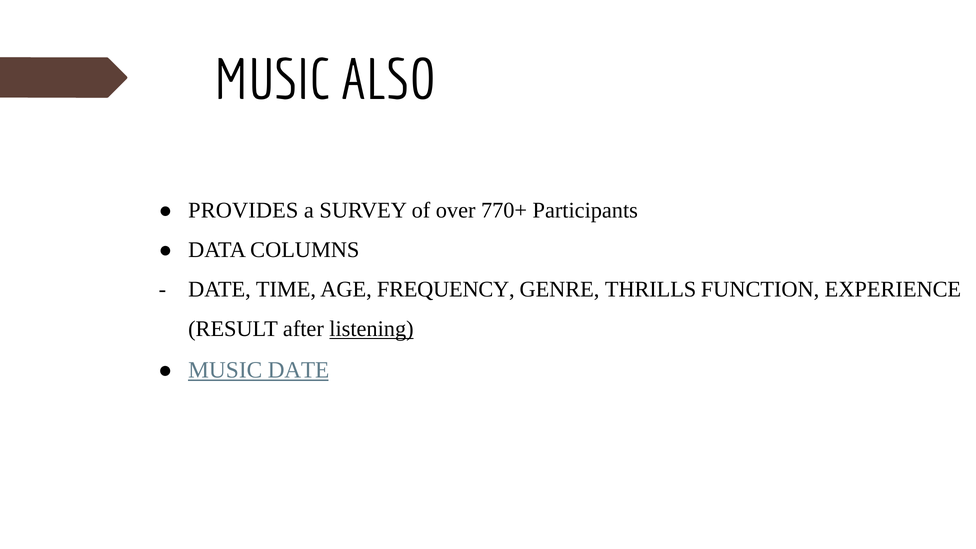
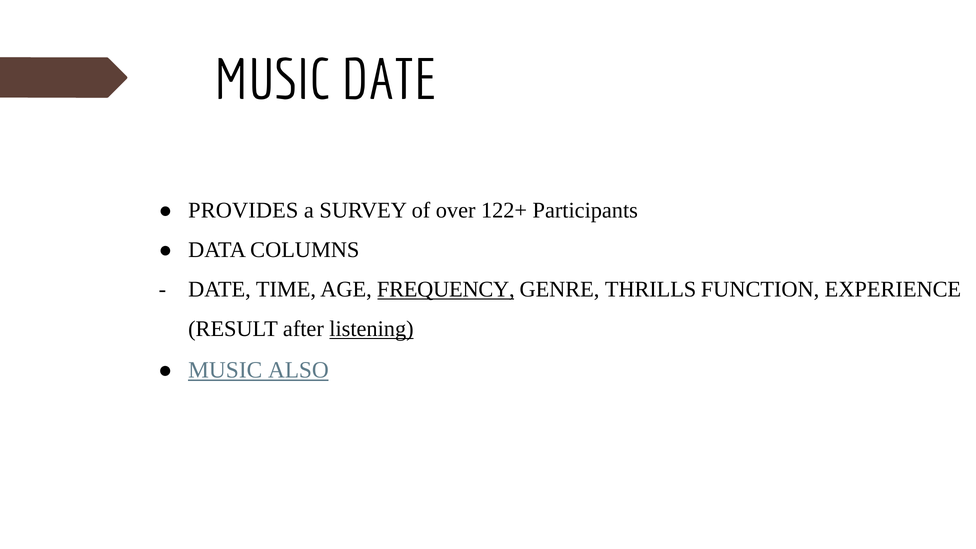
MUSIC ALSO: ALSO -> DATE
770+: 770+ -> 122+
FREQUENCY underline: none -> present
MUSIC DATE: DATE -> ALSO
